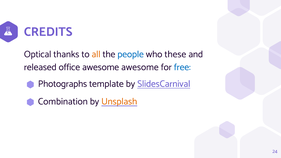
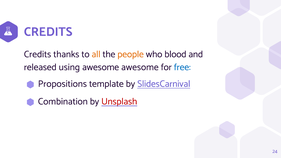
Optical at (38, 54): Optical -> Credits
people colour: blue -> orange
these: these -> blood
office: office -> using
Photographs: Photographs -> Propositions
Unsplash colour: orange -> red
